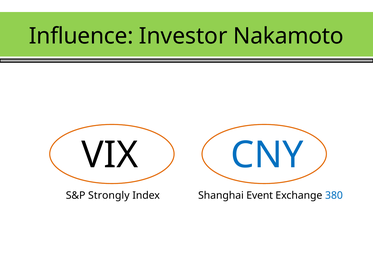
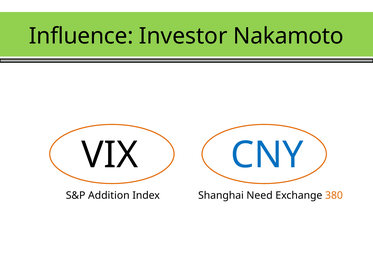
Strongly: Strongly -> Addition
Event: Event -> Need
380 colour: blue -> orange
